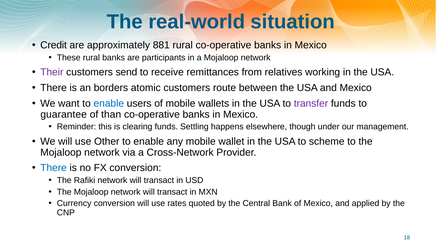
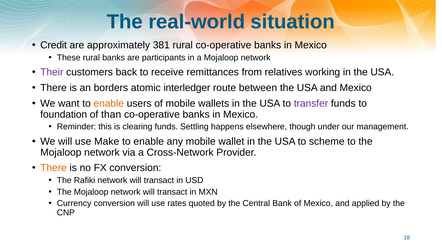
881: 881 -> 381
send: send -> back
atomic customers: customers -> interledger
enable at (109, 103) colour: blue -> orange
guarantee: guarantee -> foundation
Other: Other -> Make
There at (54, 168) colour: blue -> orange
